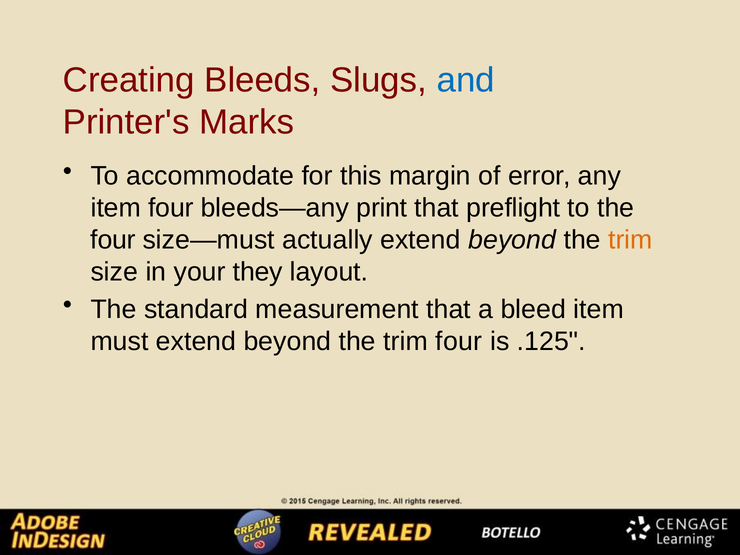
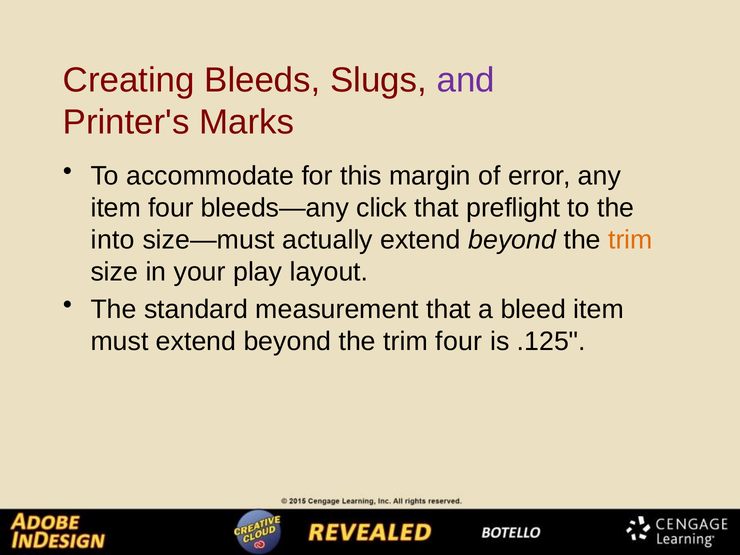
and colour: blue -> purple
print: print -> click
four at (113, 240): four -> into
they: they -> play
